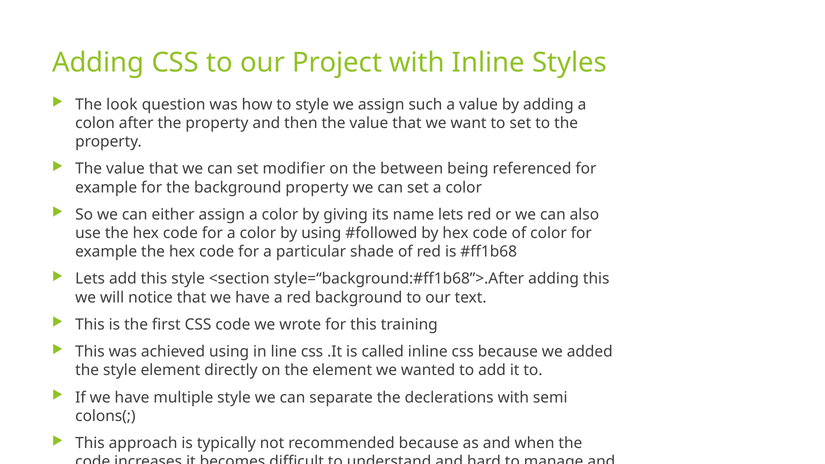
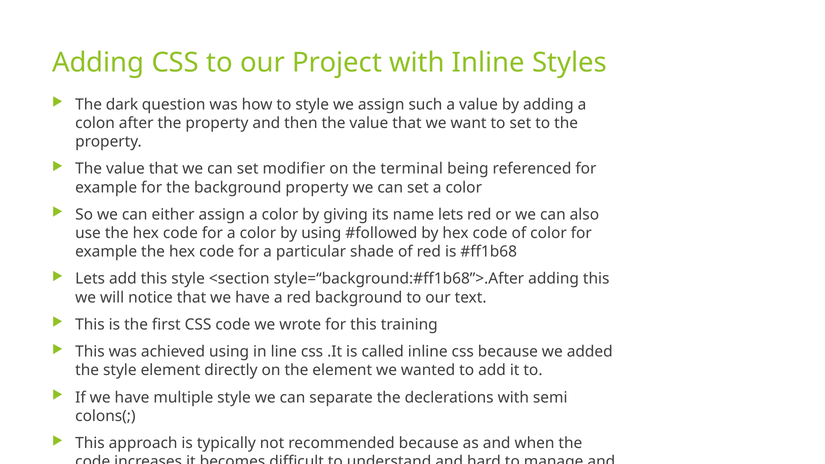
look: look -> dark
between: between -> terminal
